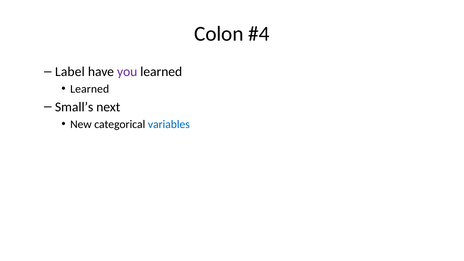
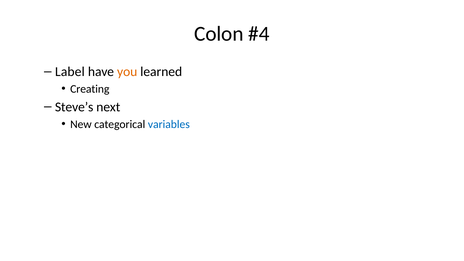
you colour: purple -> orange
Learned at (90, 89): Learned -> Creating
Small’s: Small’s -> Steve’s
